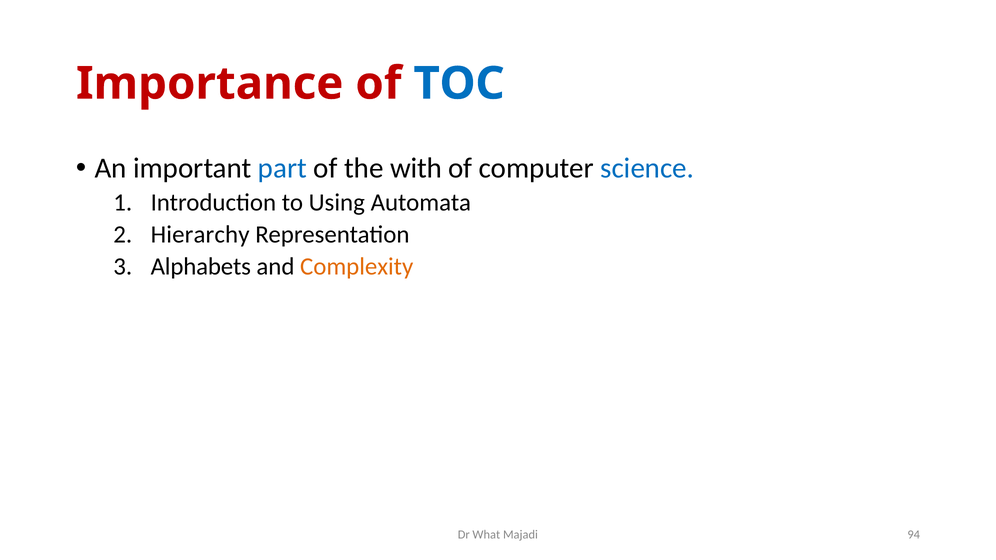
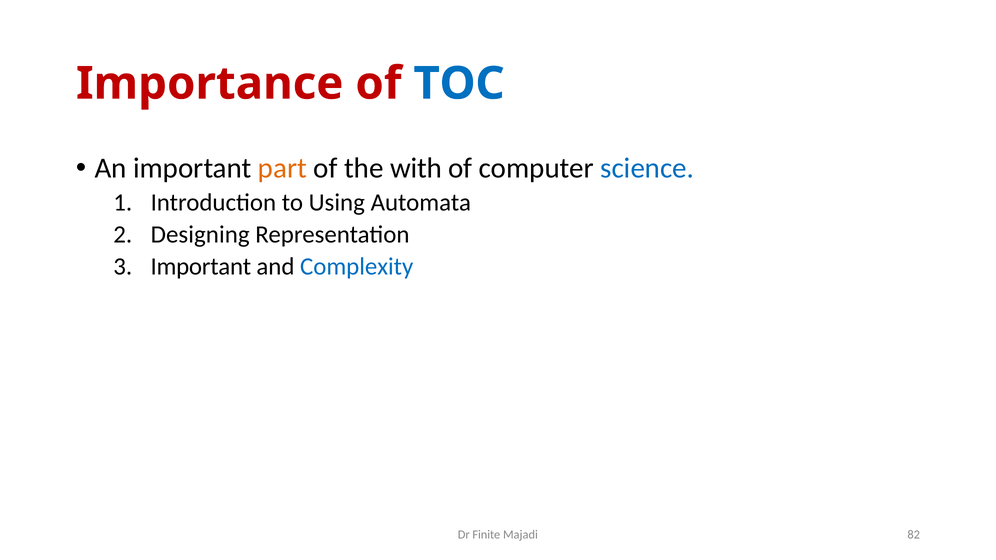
part colour: blue -> orange
Hierarchy: Hierarchy -> Designing
Alphabets at (201, 267): Alphabets -> Important
Complexity colour: orange -> blue
What: What -> Finite
94: 94 -> 82
